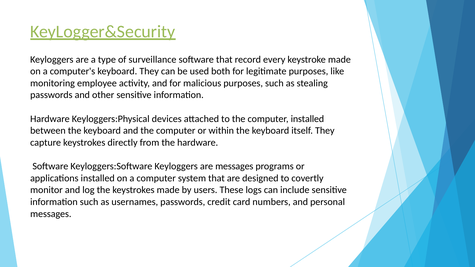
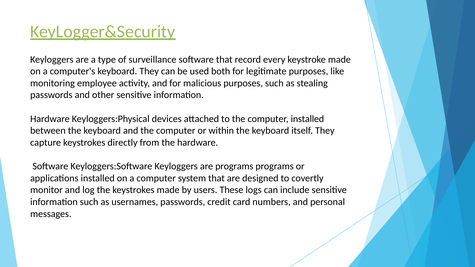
are messages: messages -> programs
